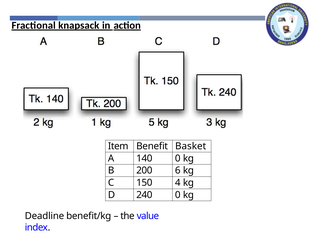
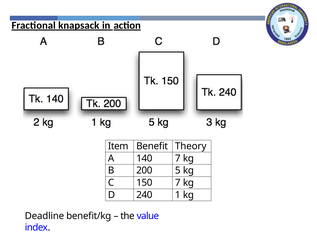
Basket: Basket -> Theory
140 0: 0 -> 7
6: 6 -> 5
150 4: 4 -> 7
240 0: 0 -> 1
